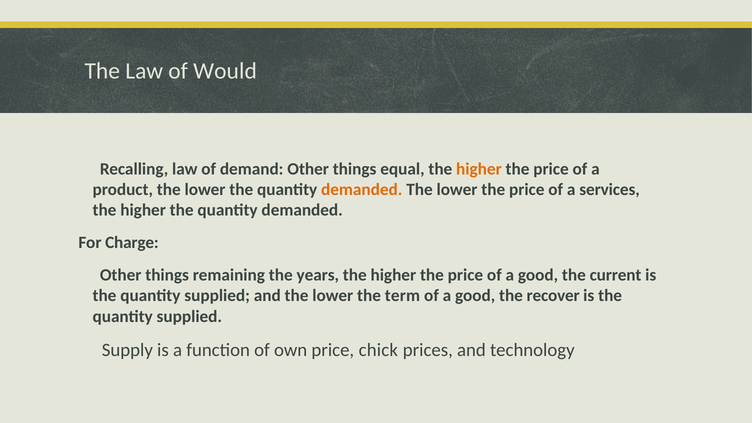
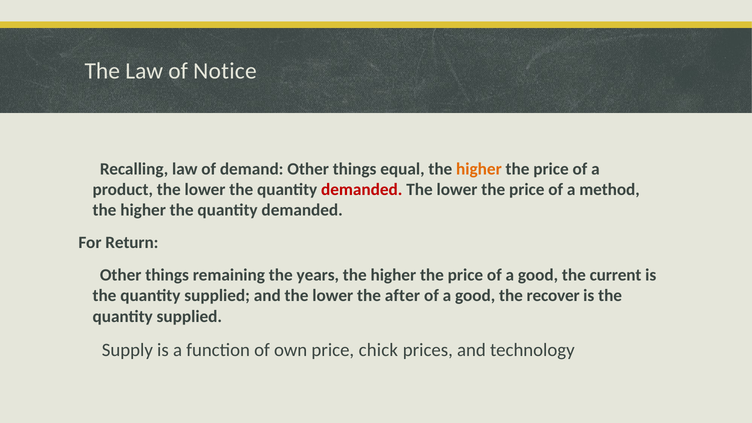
Would: Would -> Notice
demanded at (362, 190) colour: orange -> red
services: services -> method
Charge: Charge -> Return
term: term -> after
